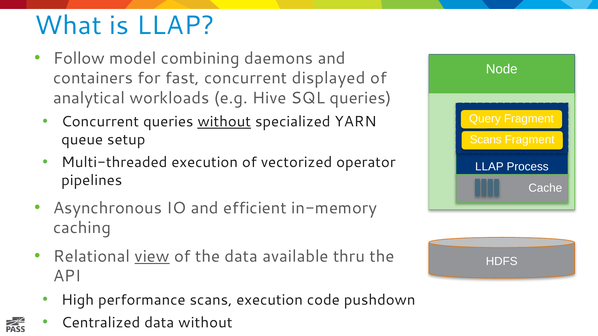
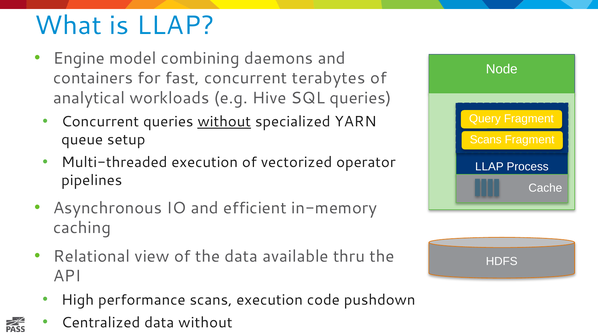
Follow: Follow -> Engine
displayed: displayed -> terabytes
view underline: present -> none
